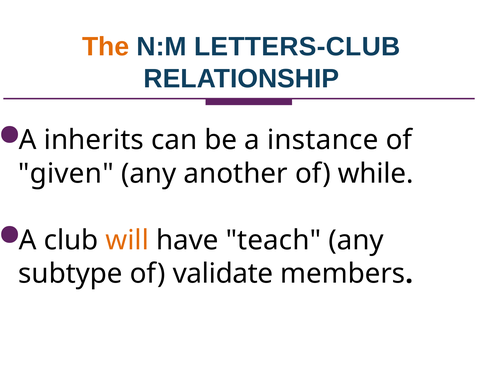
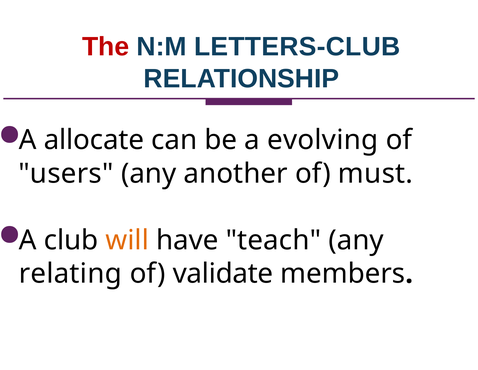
The colour: orange -> red
inherits: inherits -> allocate
instance: instance -> evolving
given: given -> users
while: while -> must
subtype: subtype -> relating
